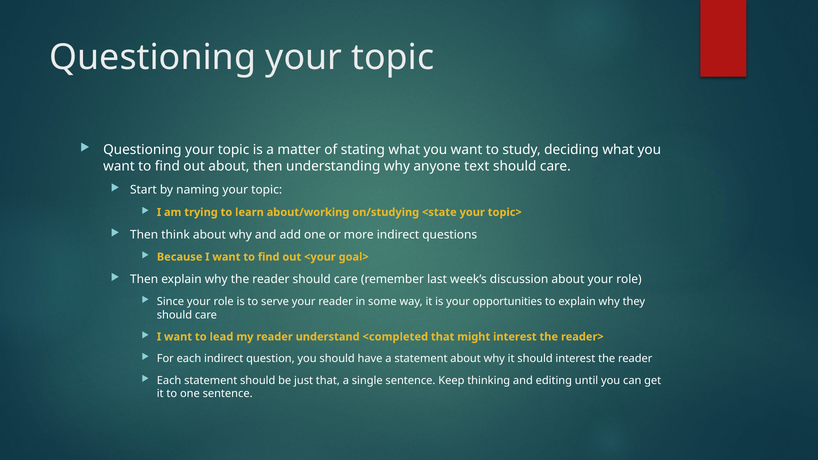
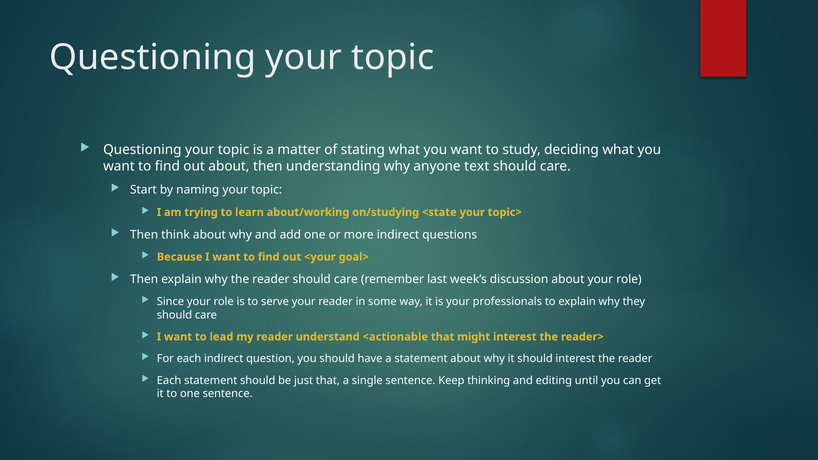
opportunities: opportunities -> professionals
<completed: <completed -> <actionable
